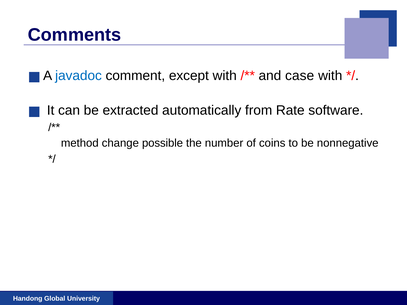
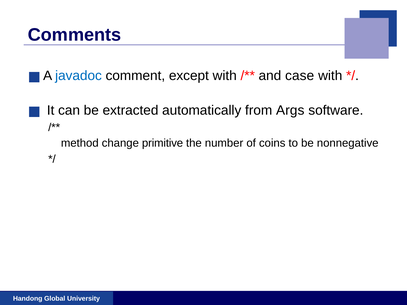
Rate: Rate -> Args
possible: possible -> primitive
